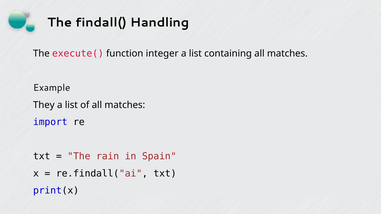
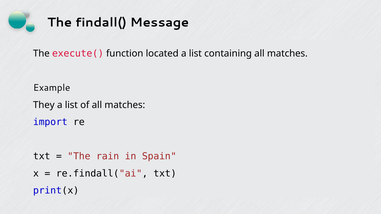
Handling: Handling -> Message
integer: integer -> located
